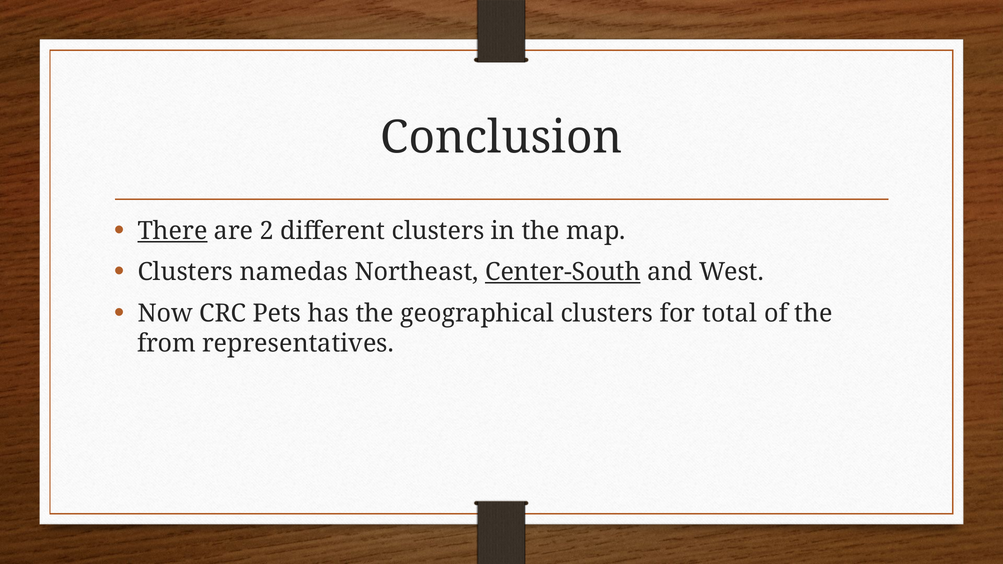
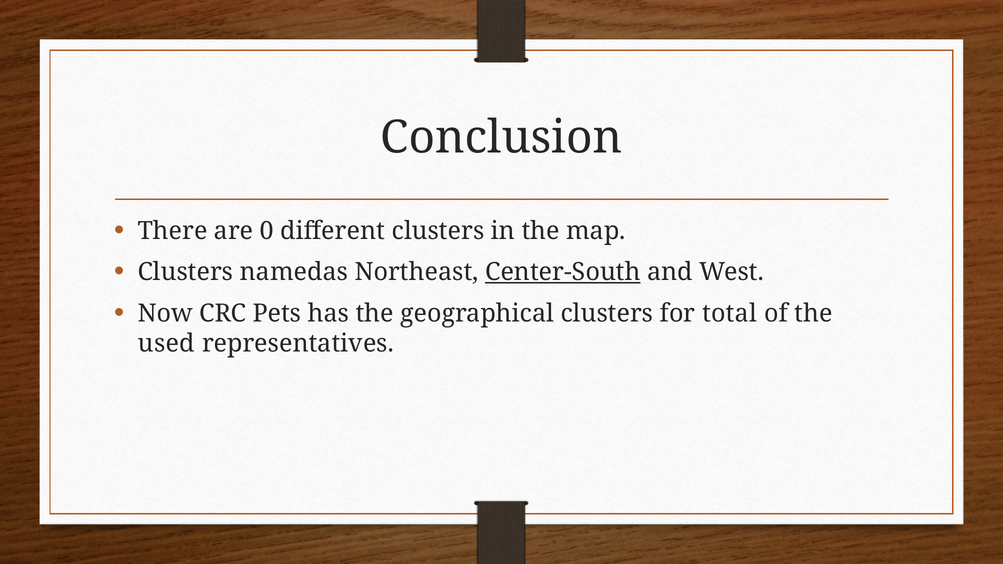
There underline: present -> none
2: 2 -> 0
from: from -> used
